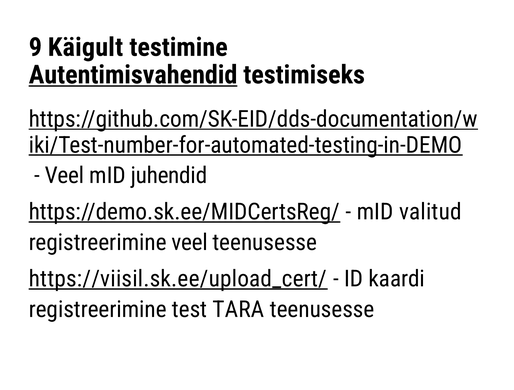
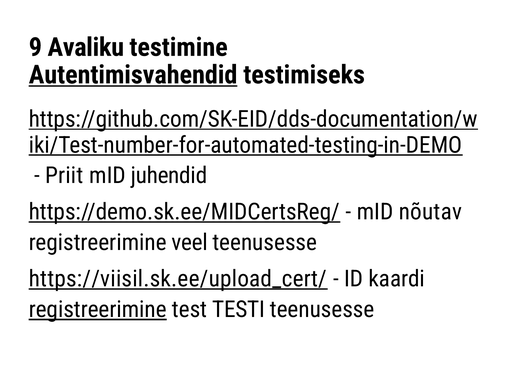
Käigult: Käigult -> Avaliku
Veel at (64, 176): Veel -> Priit
valitud: valitud -> nõutav
registreerimine at (98, 310) underline: none -> present
TARA: TARA -> TESTI
